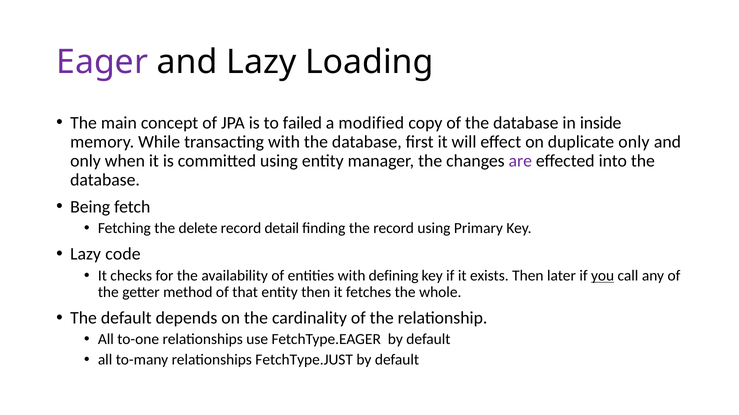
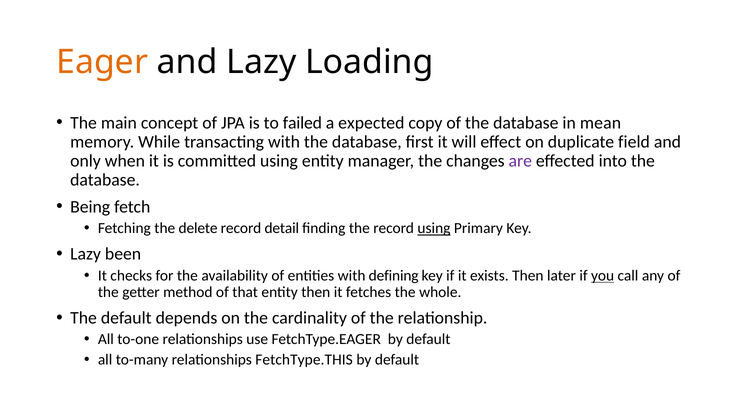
Eager colour: purple -> orange
modified: modified -> expected
inside: inside -> mean
duplicate only: only -> field
using at (434, 229) underline: none -> present
code: code -> been
FetchType.JUST: FetchType.JUST -> FetchType.THIS
